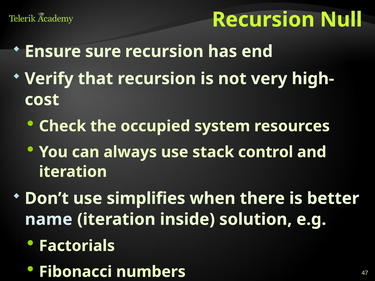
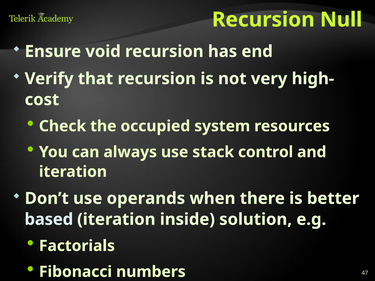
sure: sure -> void
simplifies: simplifies -> operands
name: name -> based
